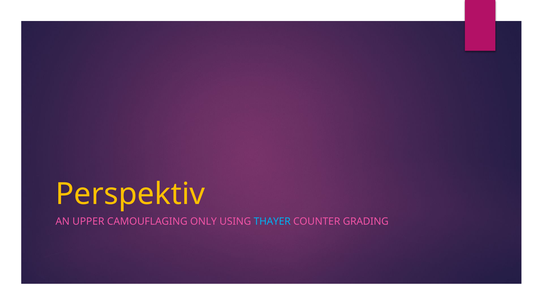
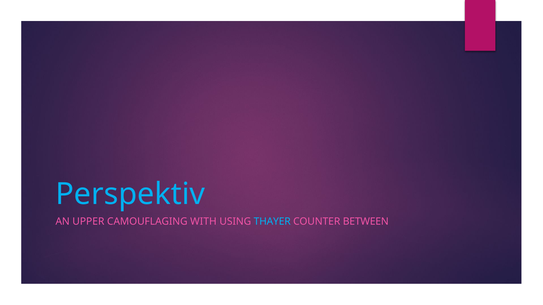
Perspektiv colour: yellow -> light blue
ONLY: ONLY -> WITH
GRADING: GRADING -> BETWEEN
